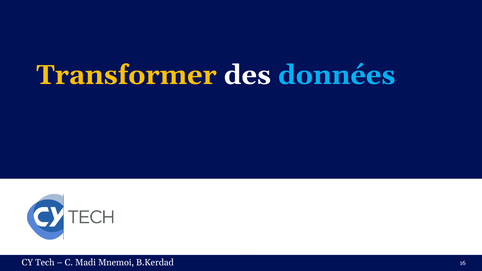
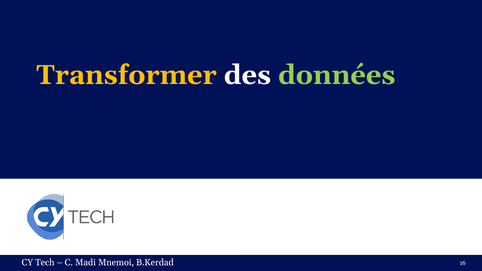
données colour: light blue -> light green
